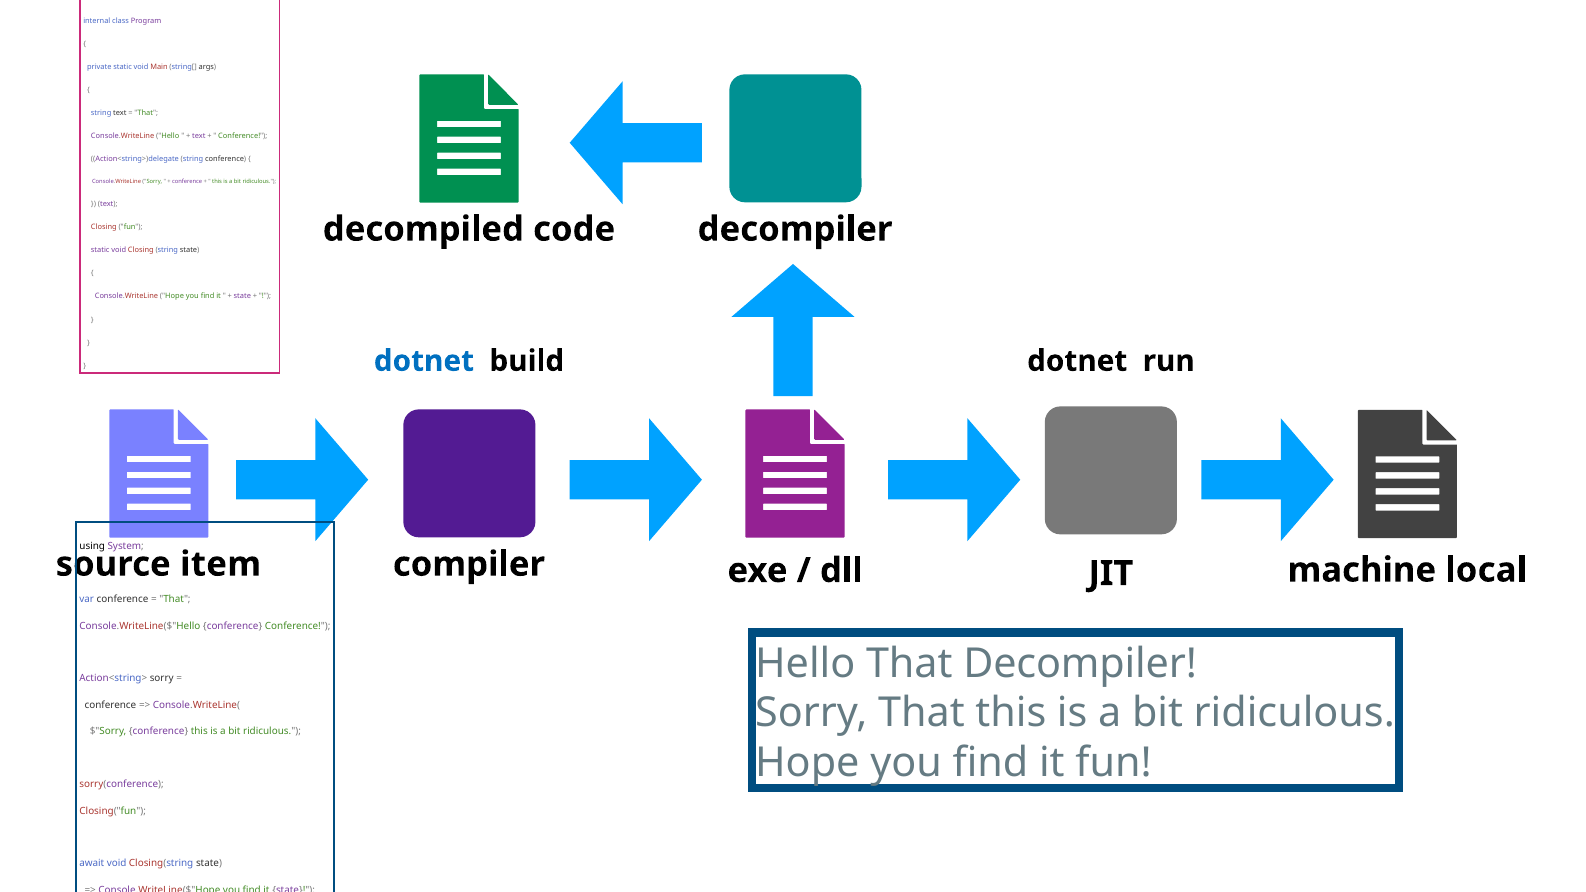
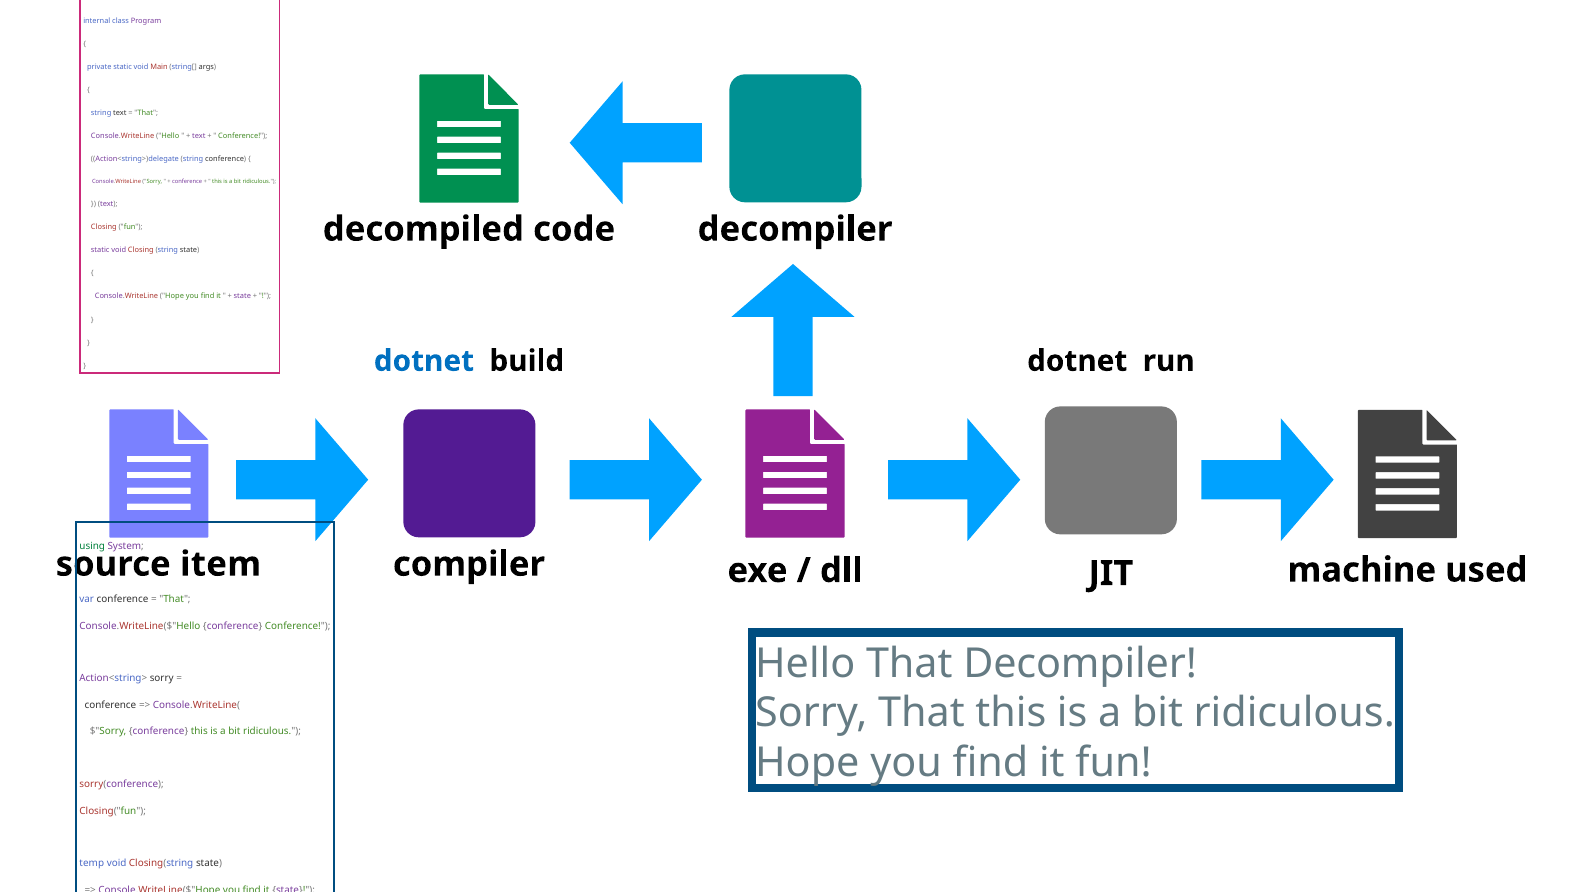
using at (92, 547) colour: black -> green
local: local -> used
await: await -> temp
